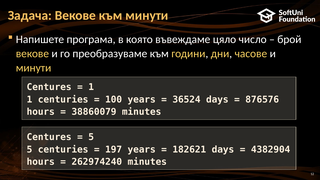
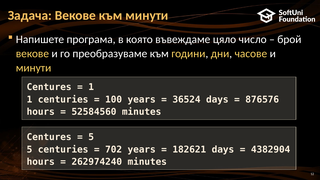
38860079: 38860079 -> 52584560
197: 197 -> 702
